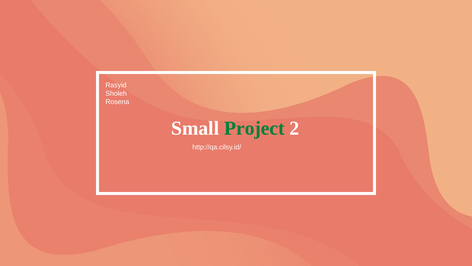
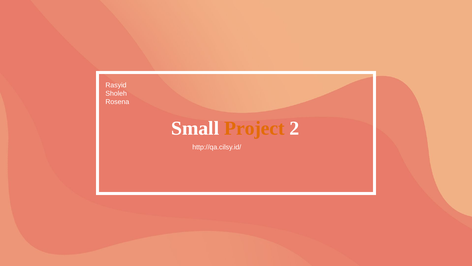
Project colour: green -> orange
